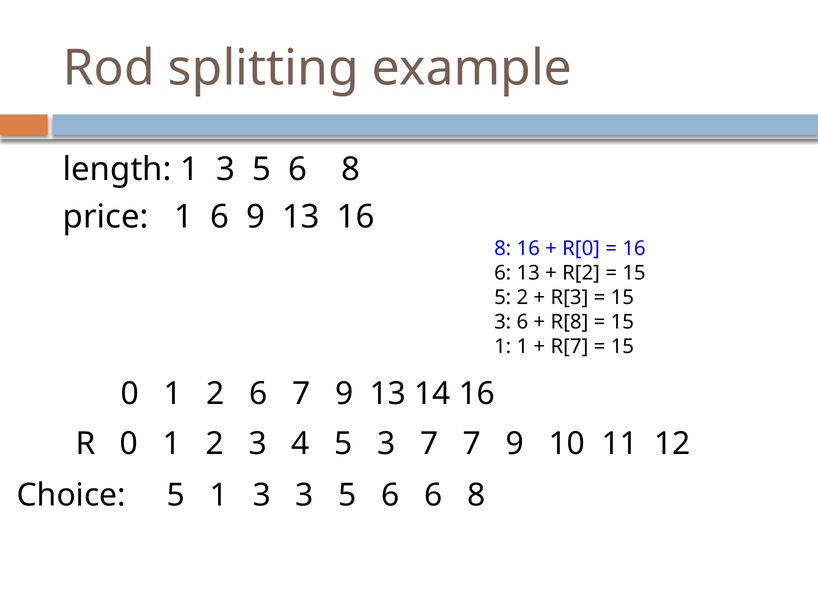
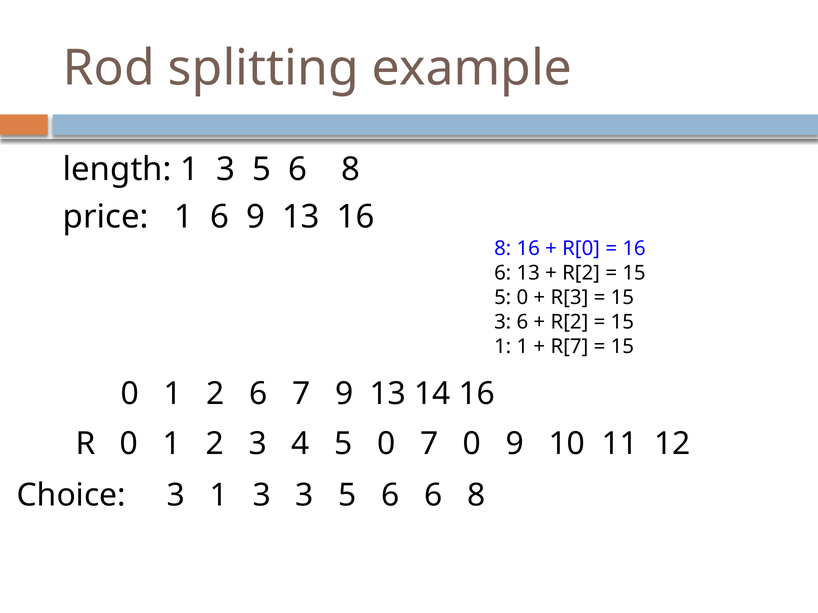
2 at (522, 298): 2 -> 0
R[8 at (569, 322): R[8 -> R[2
4 5 3: 3 -> 0
7 7: 7 -> 0
Choice 5: 5 -> 3
